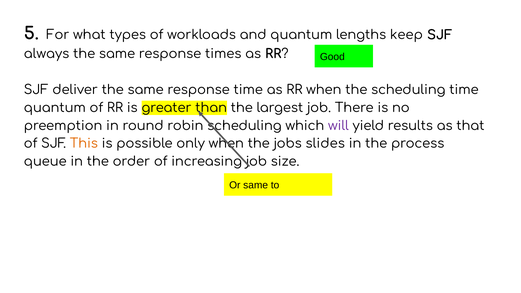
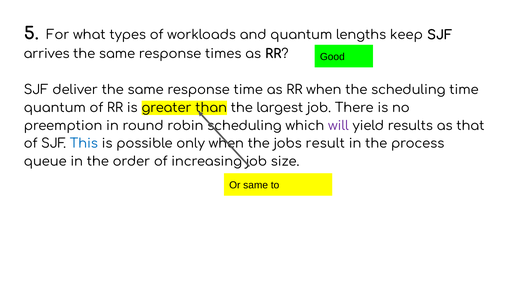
always: always -> arrives
This colour: orange -> blue
slides: slides -> result
